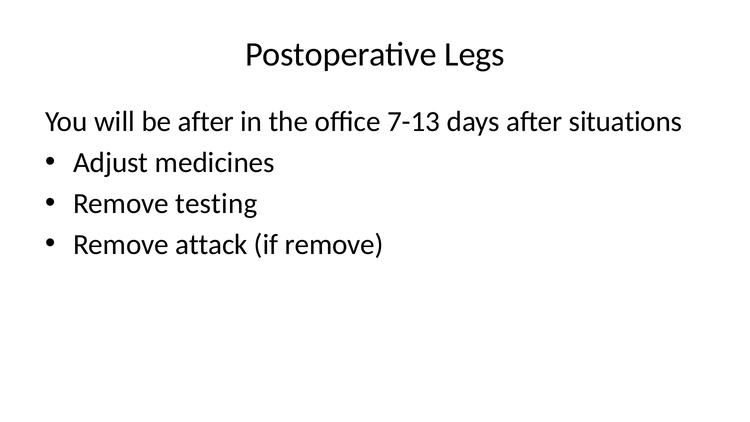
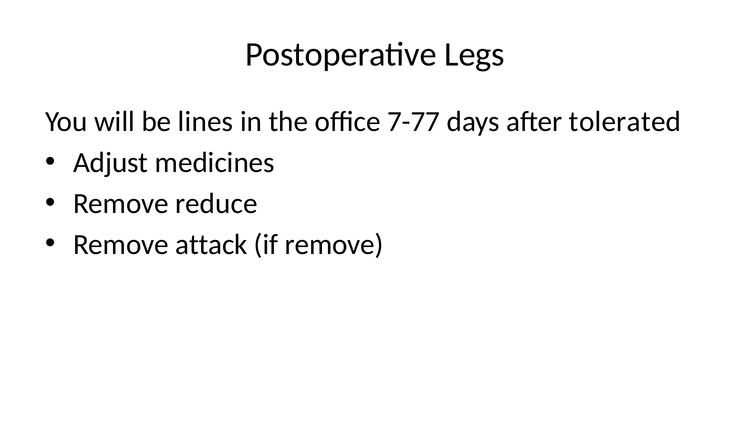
be after: after -> lines
7-13: 7-13 -> 7-77
situations: situations -> tolerated
testing: testing -> reduce
